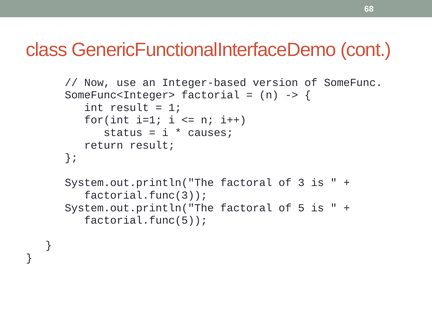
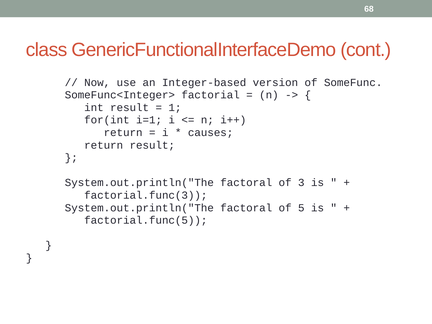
status at (123, 133): status -> return
